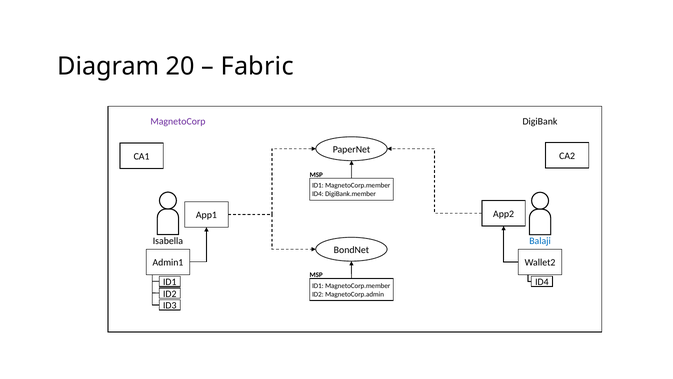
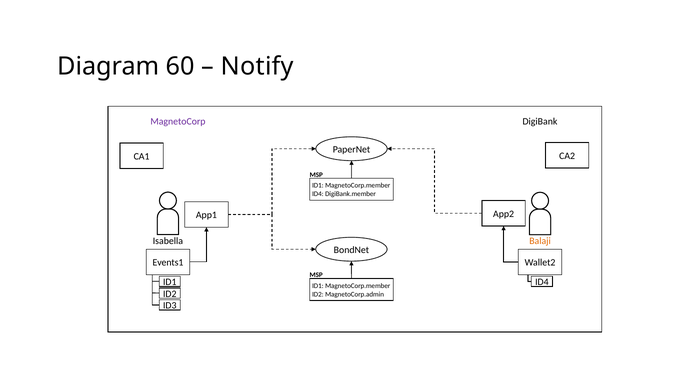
20: 20 -> 60
Fabric: Fabric -> Notify
Balaji colour: blue -> orange
Admin1: Admin1 -> Events1
